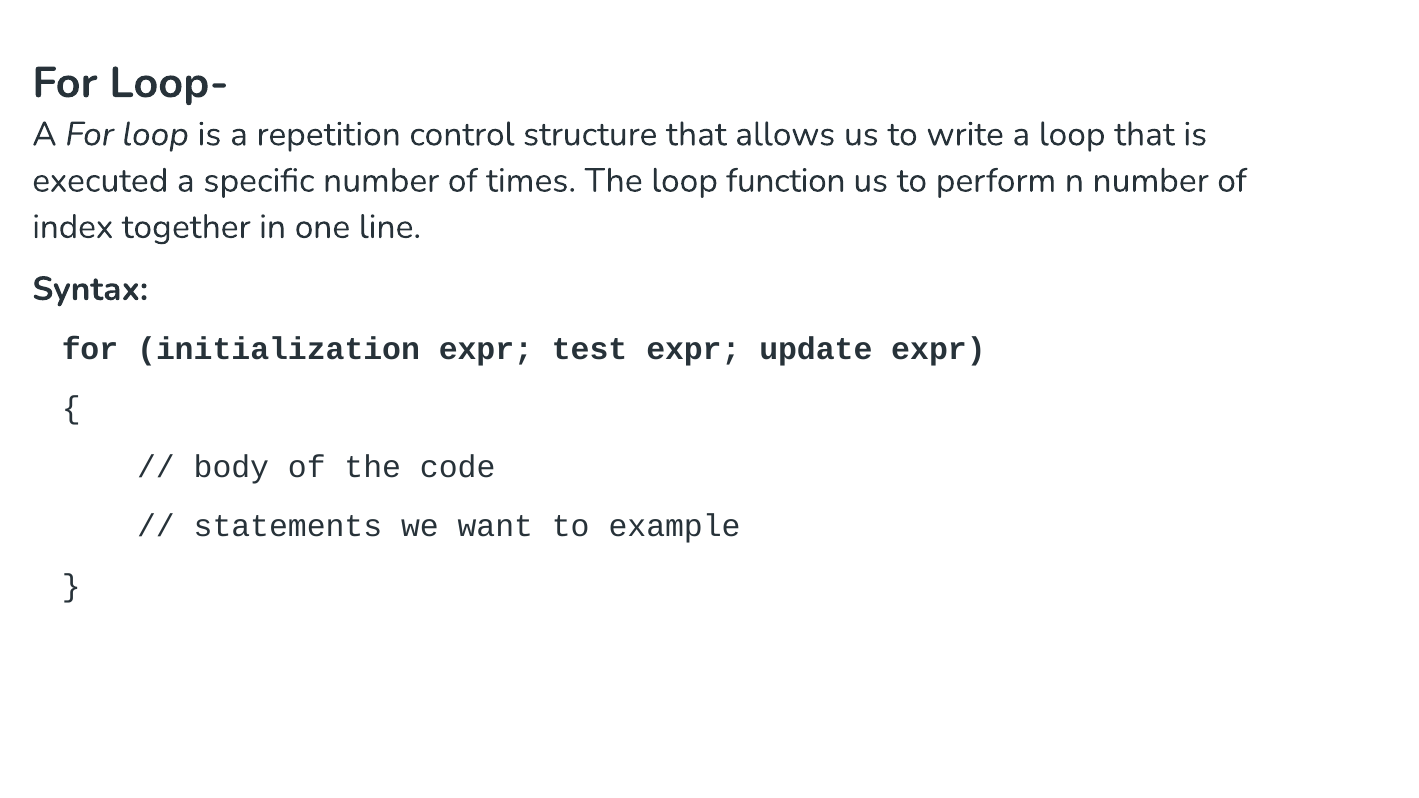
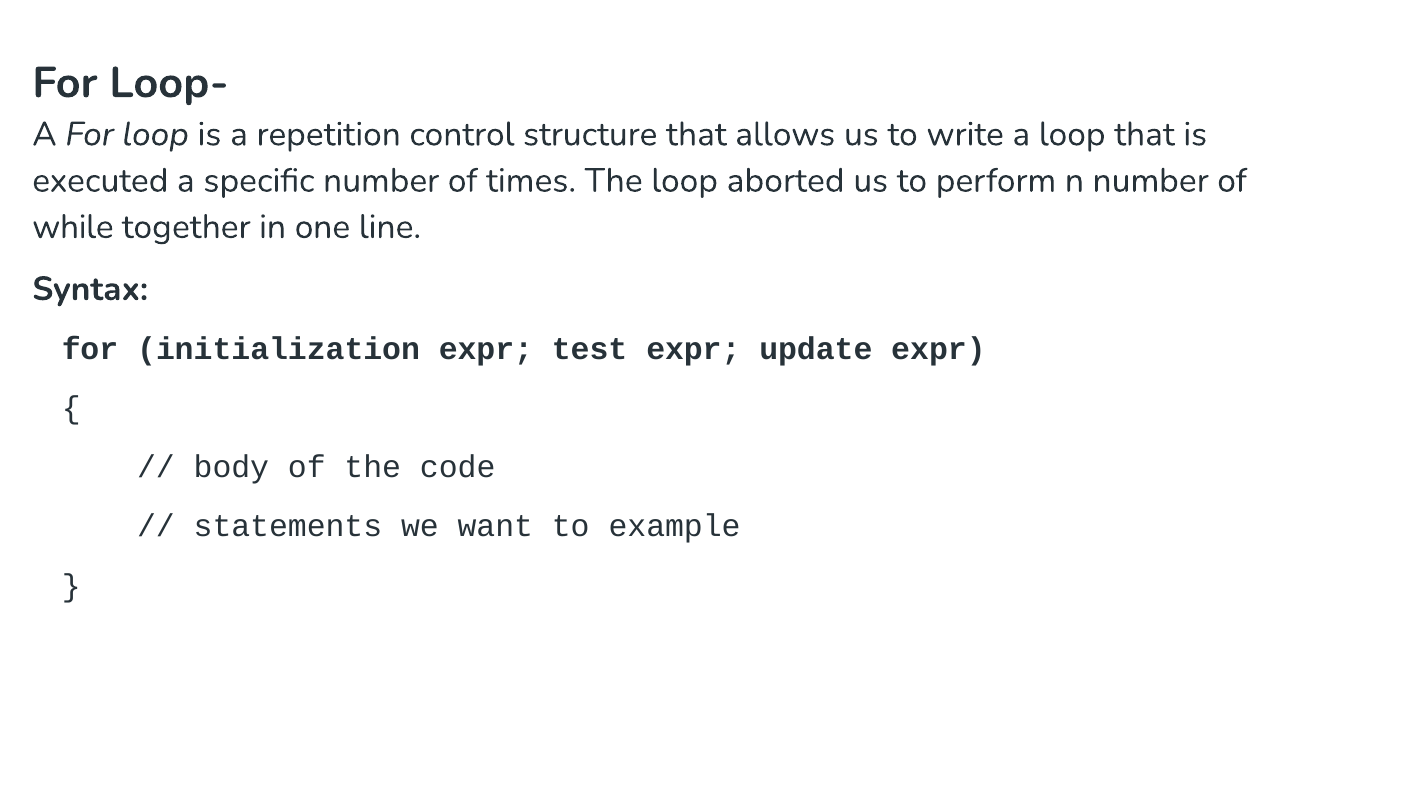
function: function -> aborted
index: index -> while
